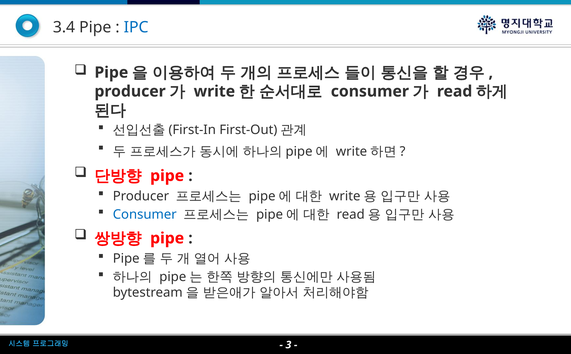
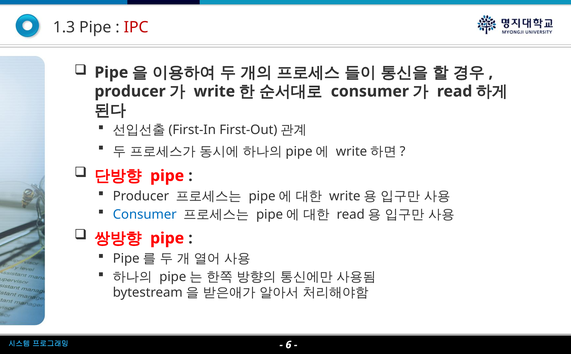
3.4: 3.4 -> 1.3
IPC colour: blue -> red
3: 3 -> 6
